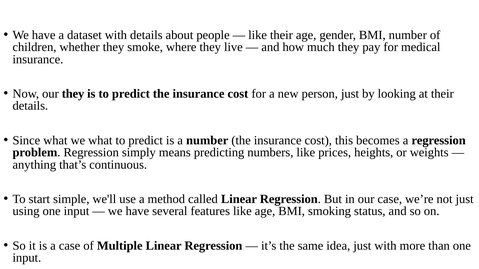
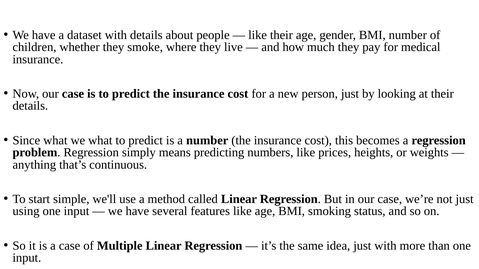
Now our they: they -> case
